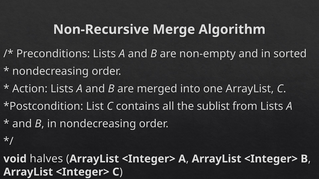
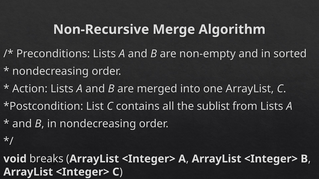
halves: halves -> breaks
